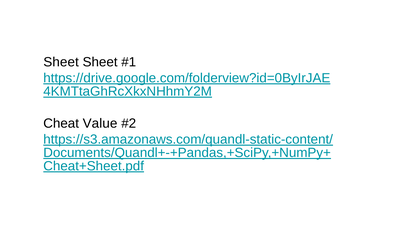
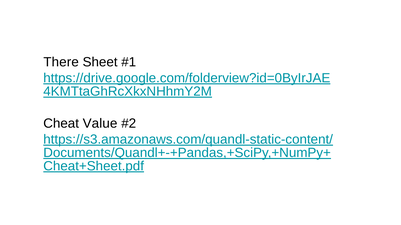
Sheet at (61, 62): Sheet -> There
